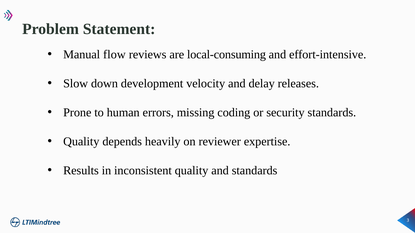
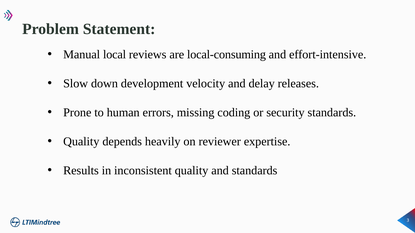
flow: flow -> local
